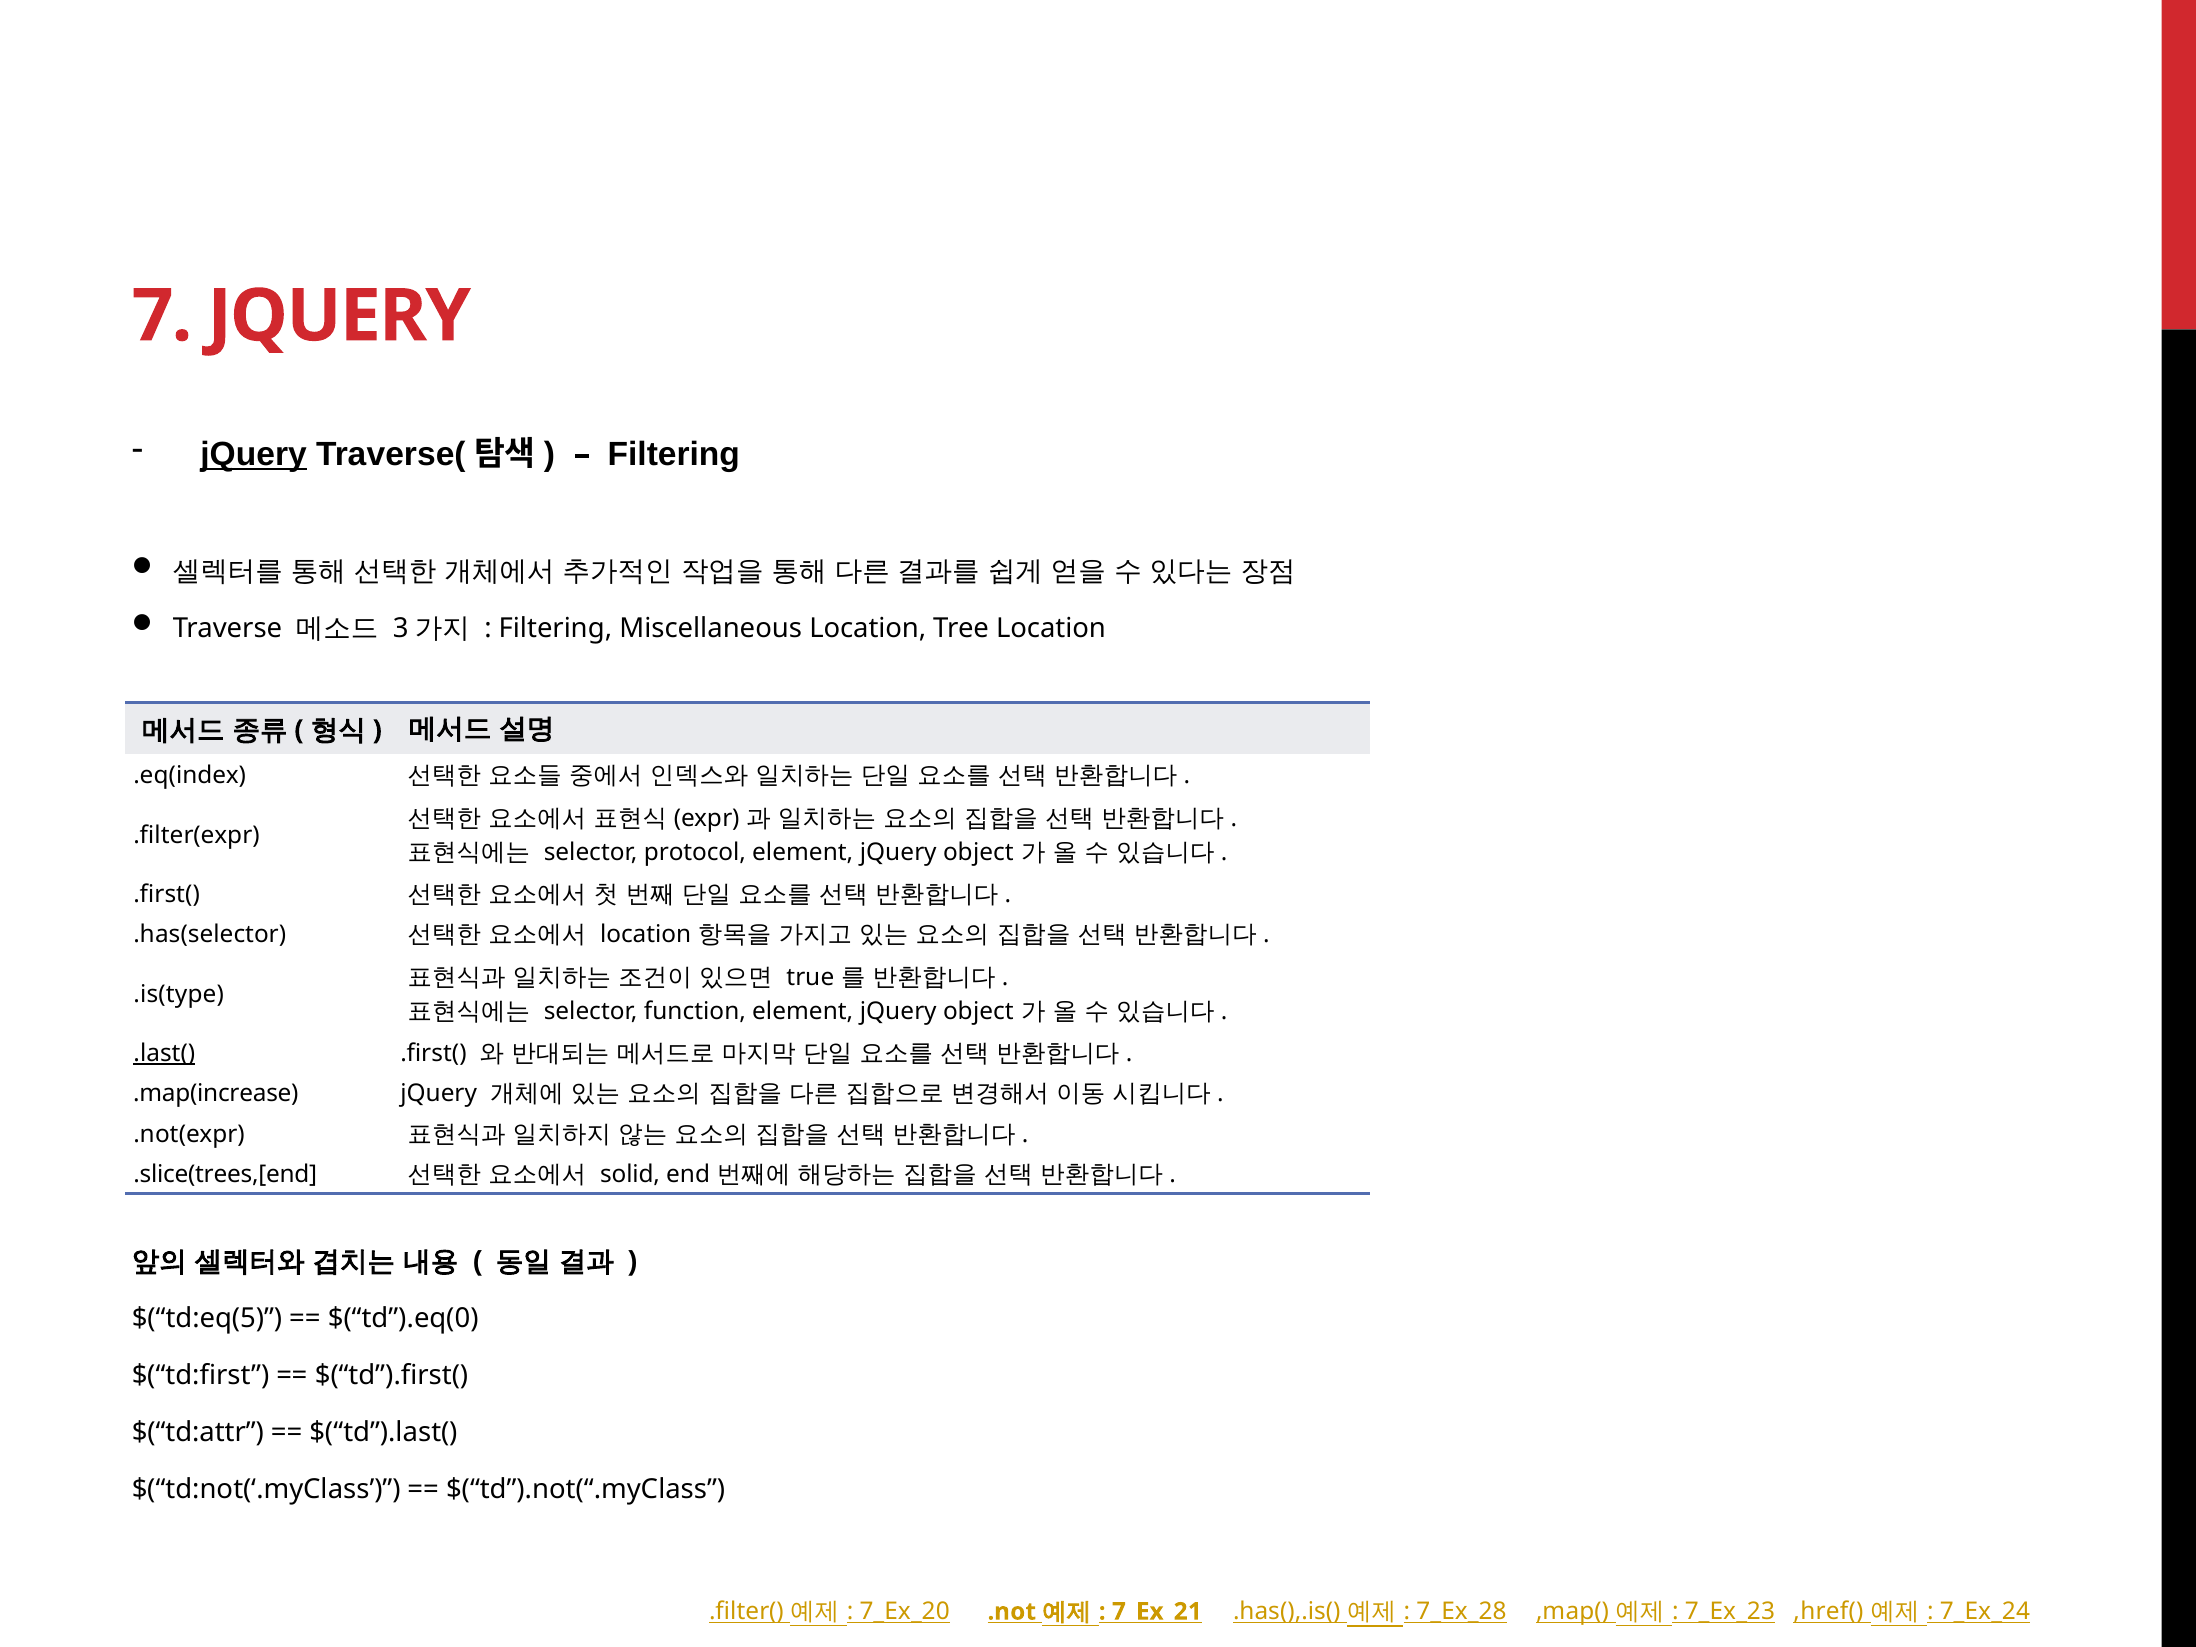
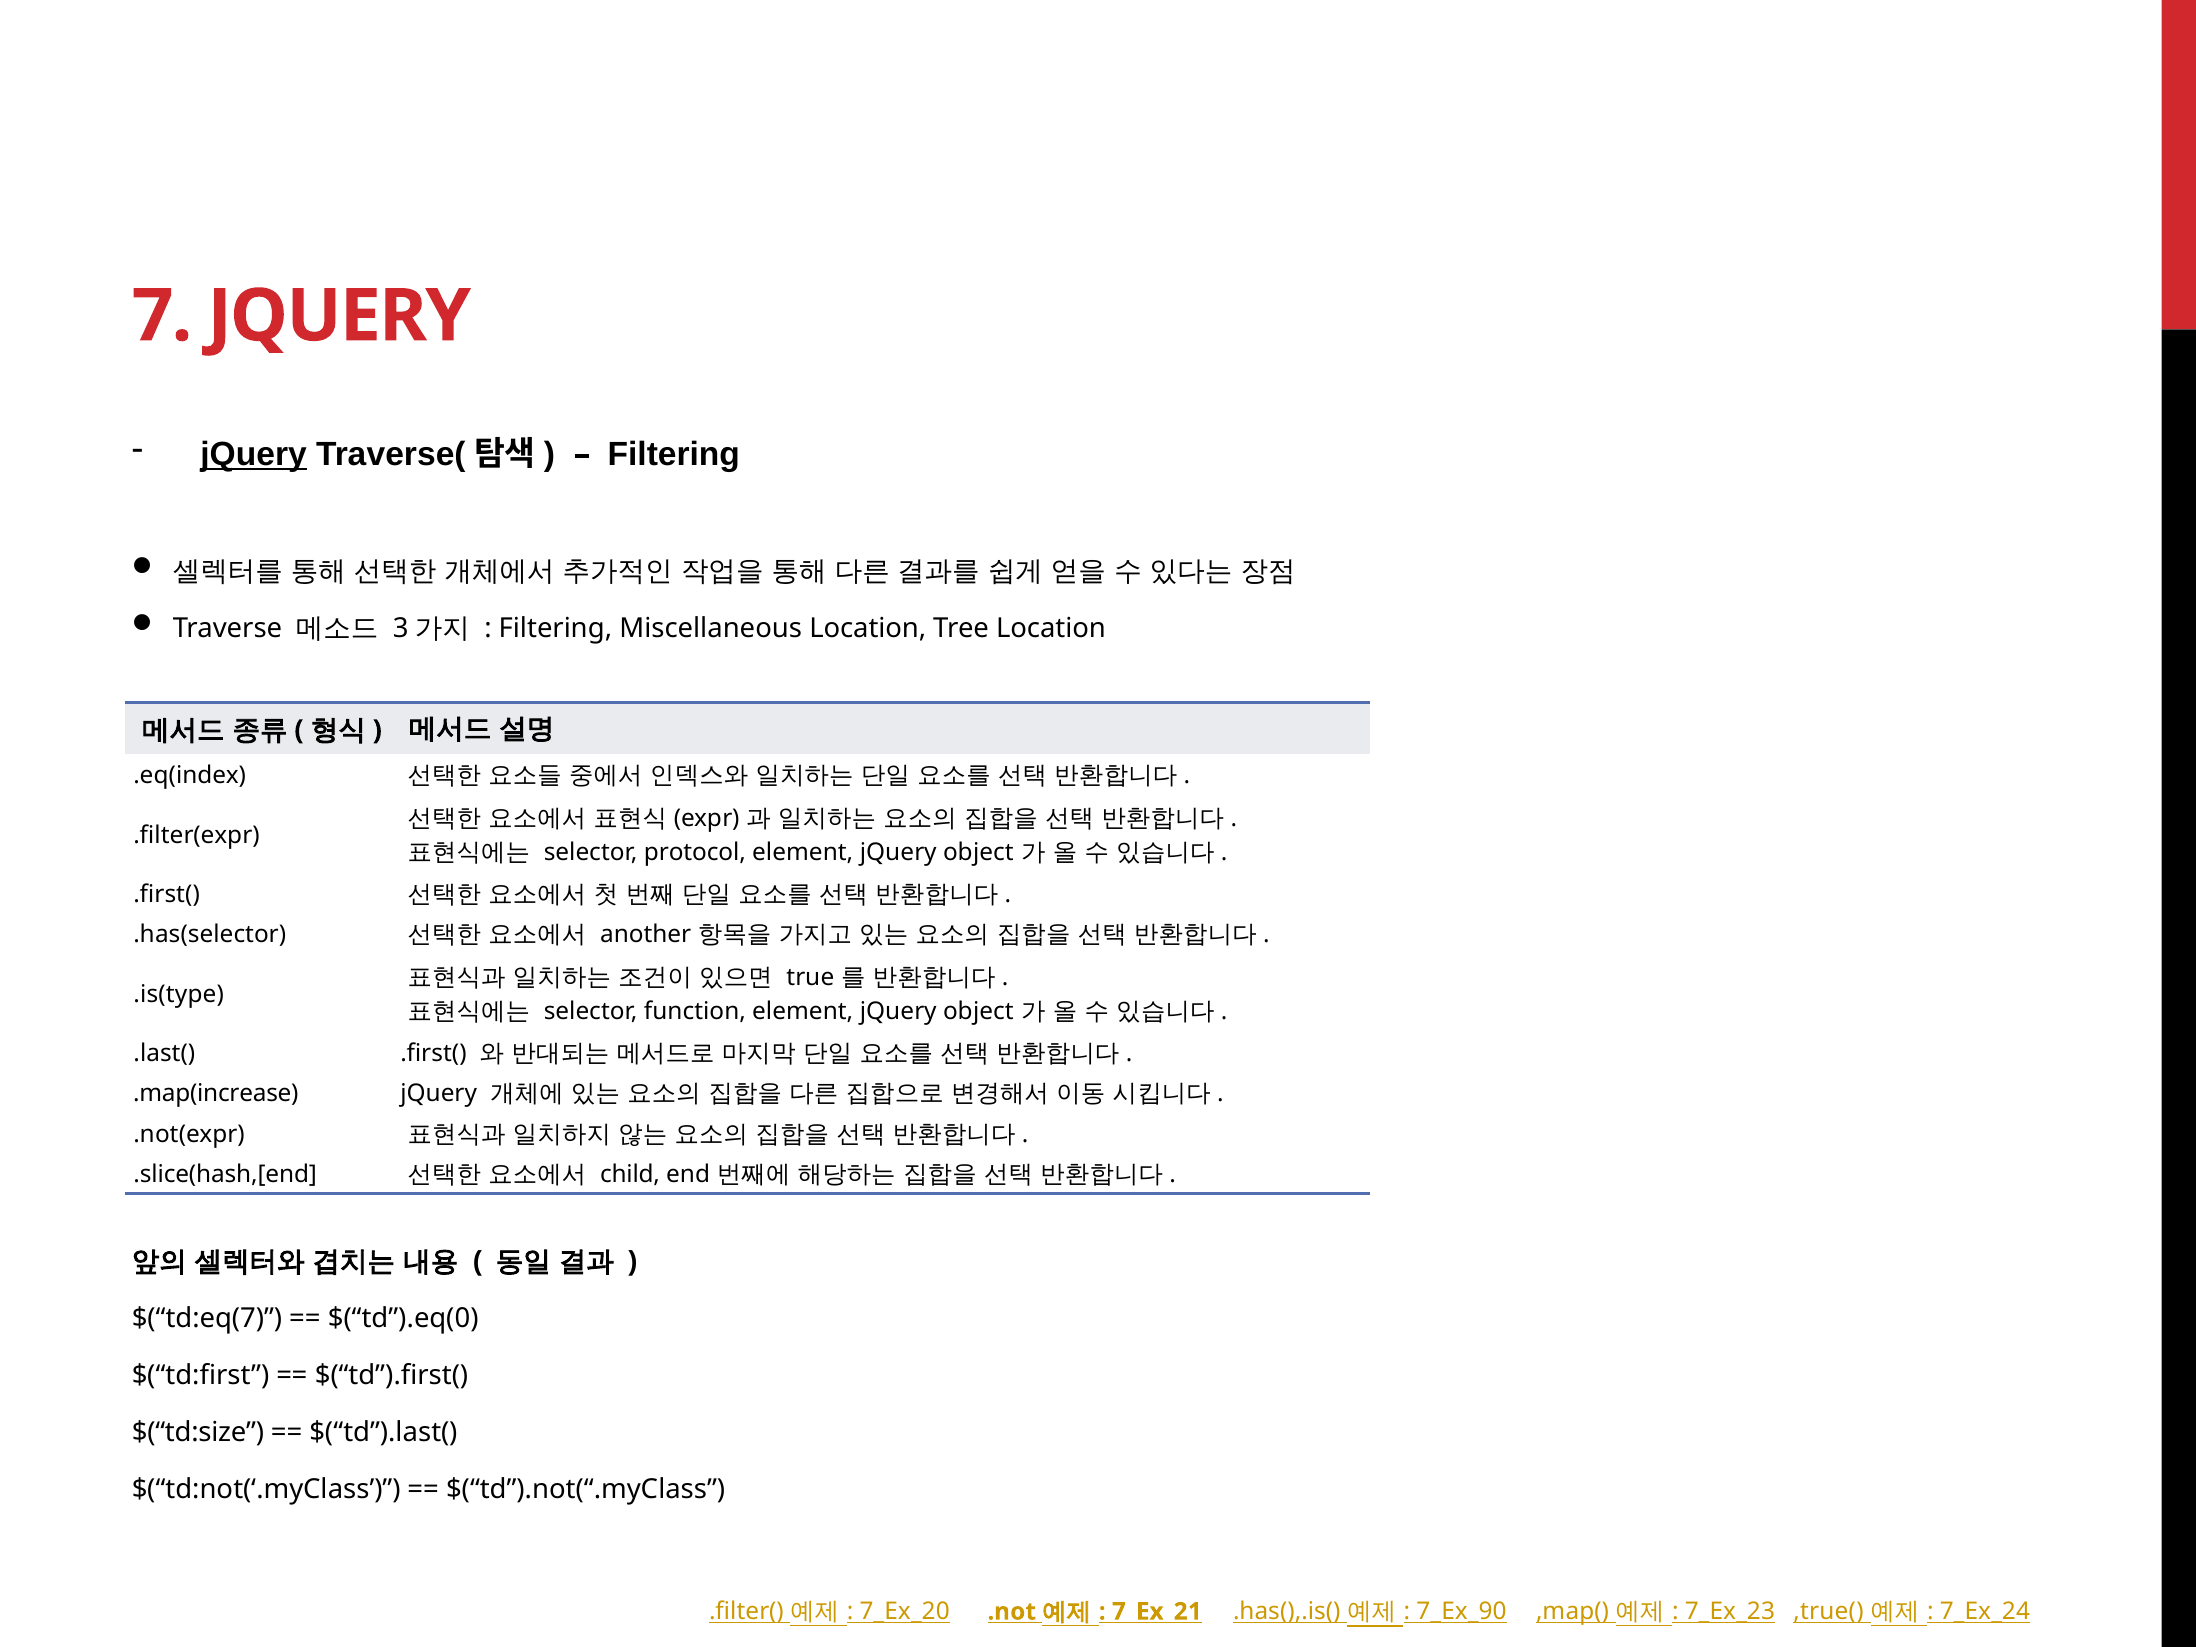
location at (646, 935): location -> another
.last( underline: present -> none
.slice(trees,[end: .slice(trees,[end -> .slice(hash,[end
solid: solid -> child
$(“td:eq(5: $(“td:eq(5 -> $(“td:eq(7
$(“td:attr: $(“td:attr -> $(“td:size
,href(: ,href( -> ,true(
7_Ex_28: 7_Ex_28 -> 7_Ex_90
